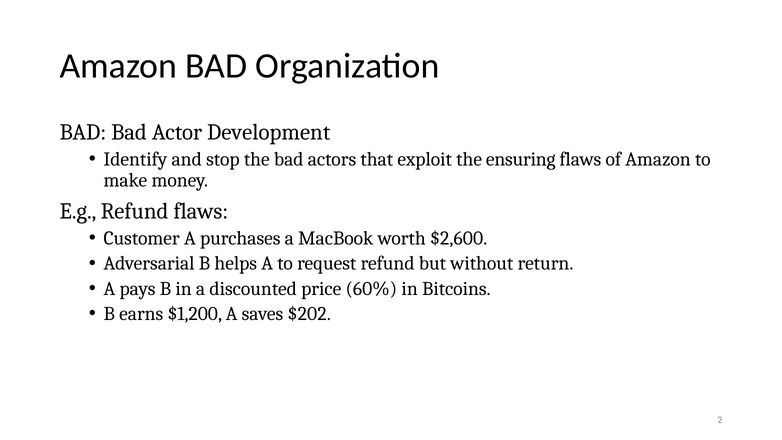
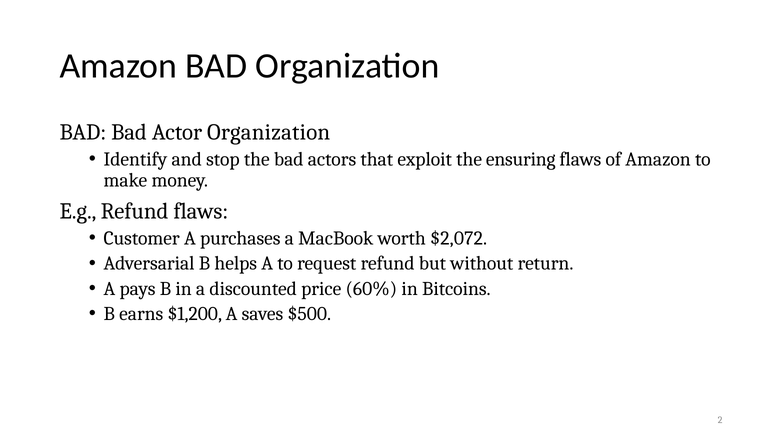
Actor Development: Development -> Organization
$2,600: $2,600 -> $2,072
$202: $202 -> $500
